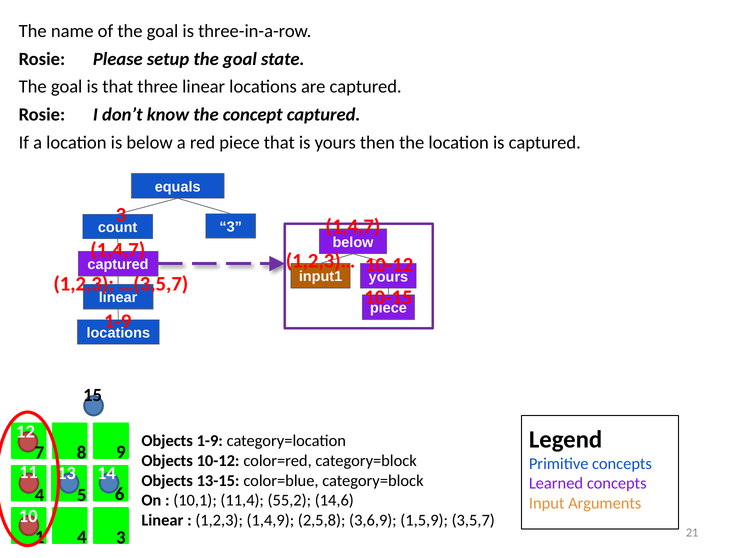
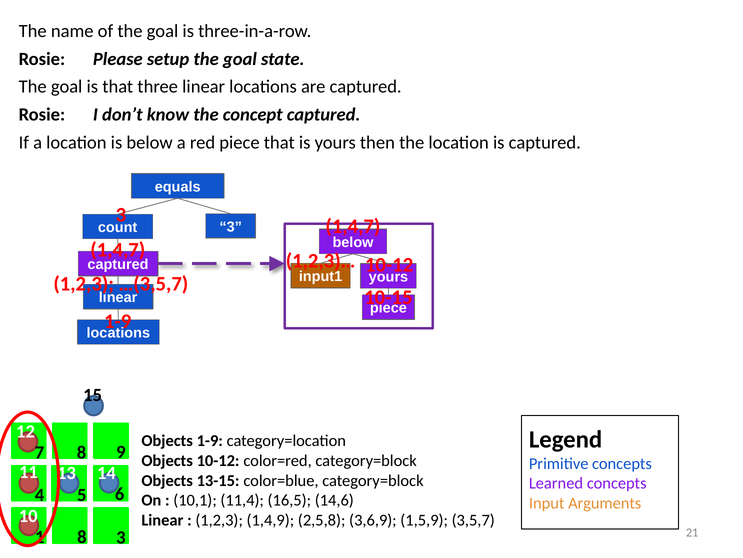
55,2: 55,2 -> 16,5
4 at (82, 536): 4 -> 8
